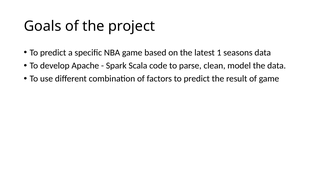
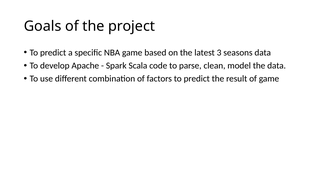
1: 1 -> 3
